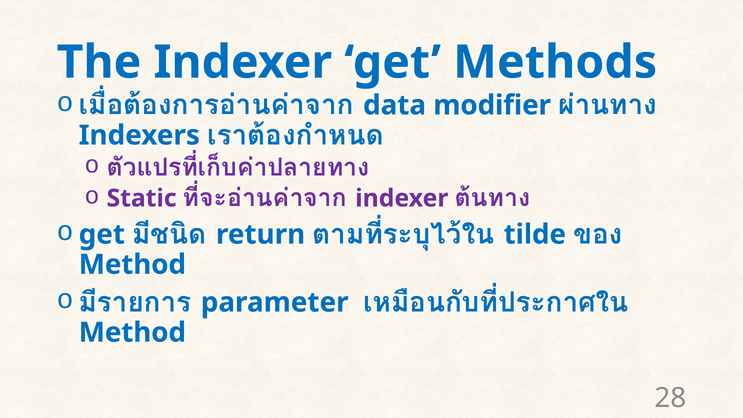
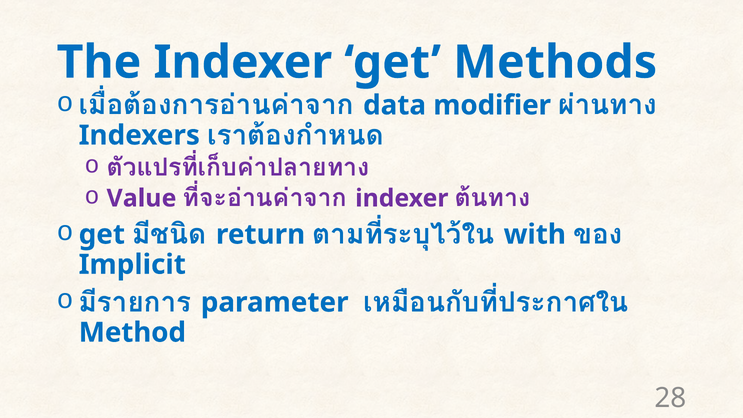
Static: Static -> Value
tilde: tilde -> with
Method at (132, 265): Method -> Implicit
